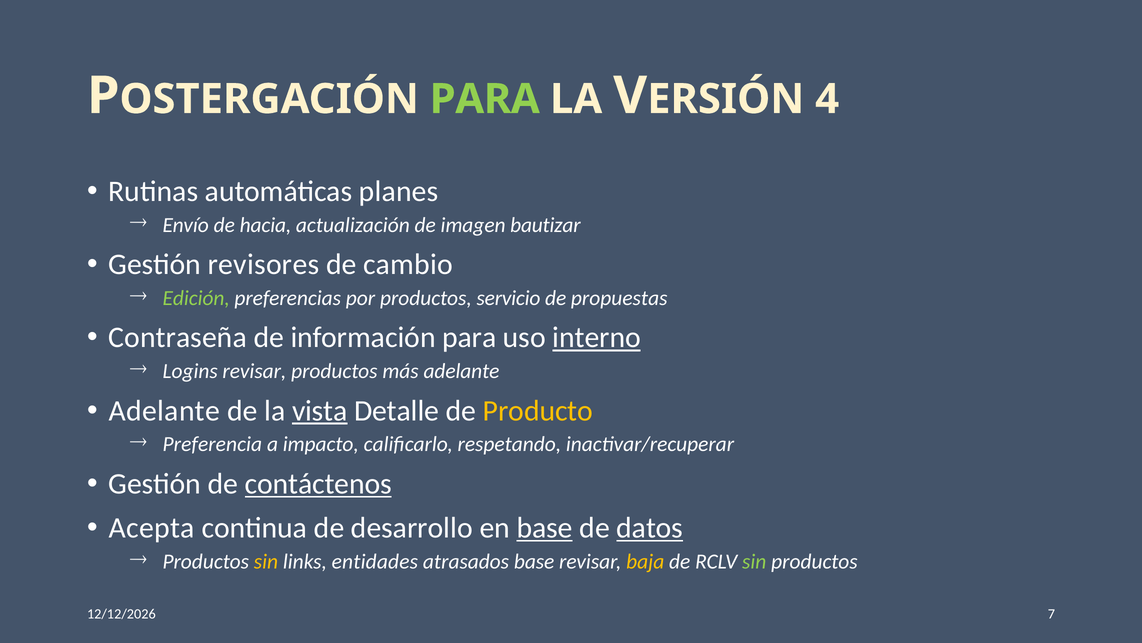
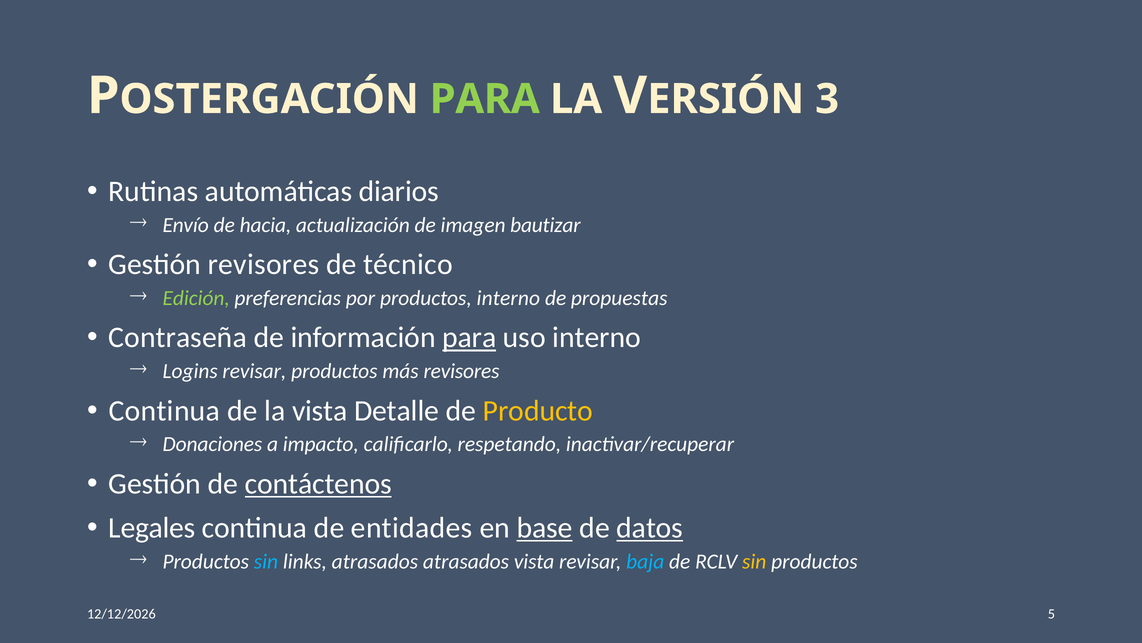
4: 4 -> 3
planes: planes -> diarios
cambio: cambio -> técnico
productos servicio: servicio -> interno
para at (469, 337) underline: none -> present
interno at (597, 337) underline: present -> none
más adelante: adelante -> revisores
Adelante at (164, 410): Adelante -> Continua
vista at (320, 410) underline: present -> none
Preferencia: Preferencia -> Donaciones
Acepta: Acepta -> Legales
desarrollo: desarrollo -> entidades
sin at (266, 561) colour: yellow -> light blue
links entidades: entidades -> atrasados
atrasados base: base -> vista
baja colour: yellow -> light blue
sin at (754, 561) colour: light green -> yellow
7: 7 -> 5
